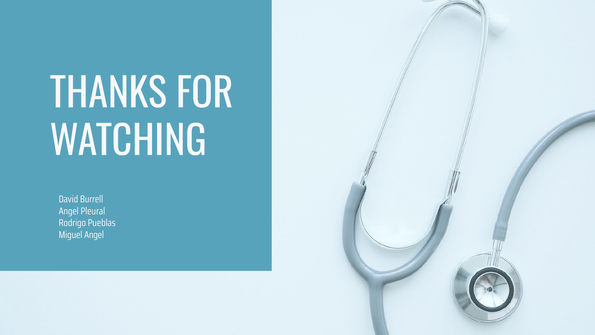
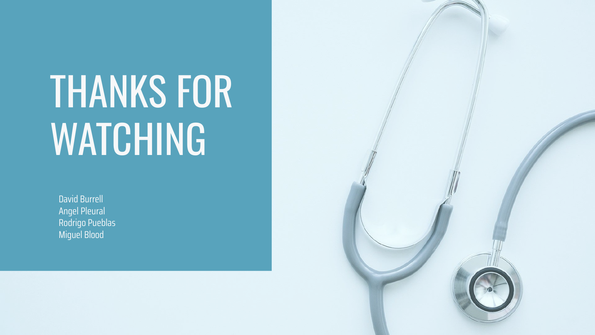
Miguel Angel: Angel -> Blood
